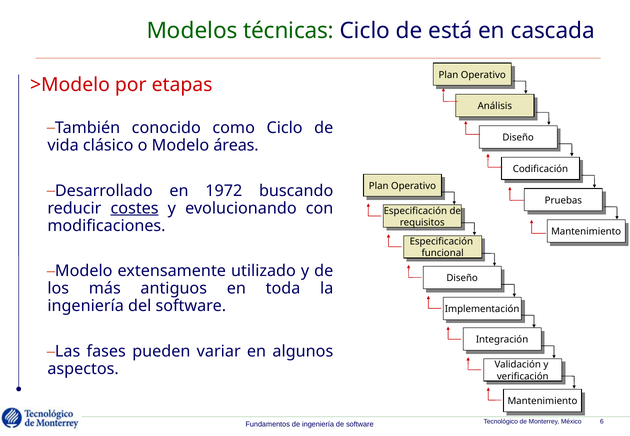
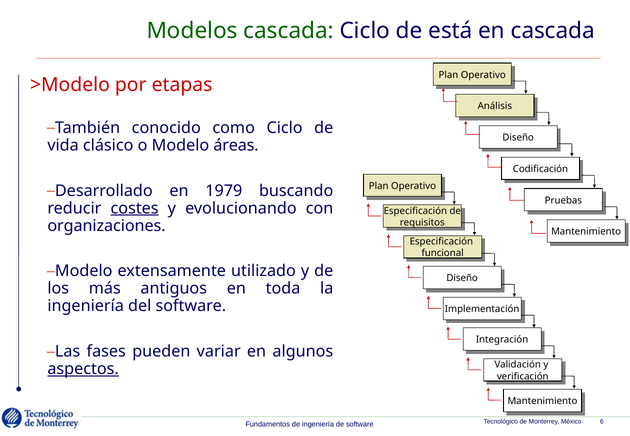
Modelos técnicas: técnicas -> cascada
1972: 1972 -> 1979
modificaciones: modificaciones -> organizaciones
aspectos underline: none -> present
